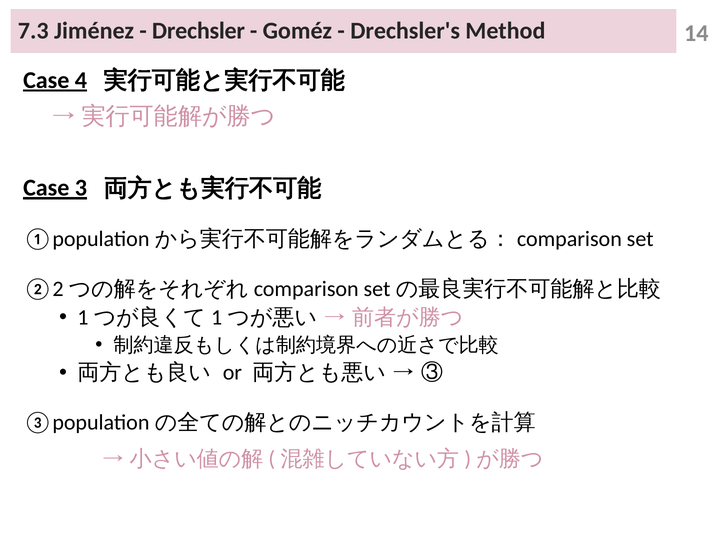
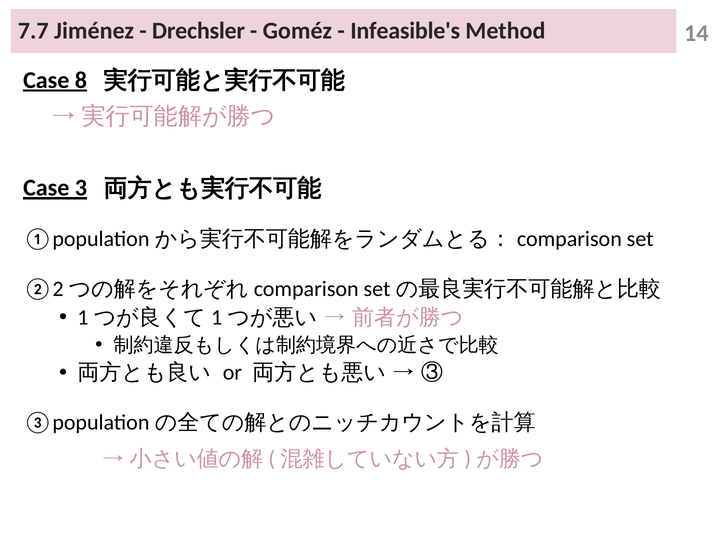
7.3: 7.3 -> 7.7
Drechsler's: Drechsler's -> Infeasible's
4: 4 -> 8
